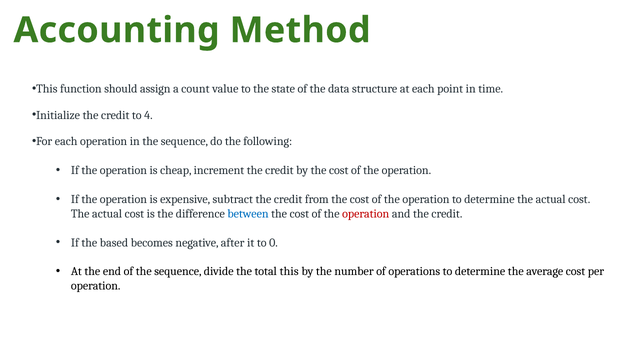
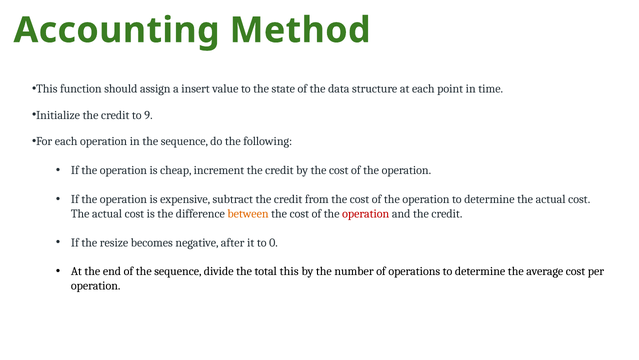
count: count -> insert
4: 4 -> 9
between colour: blue -> orange
based: based -> resize
